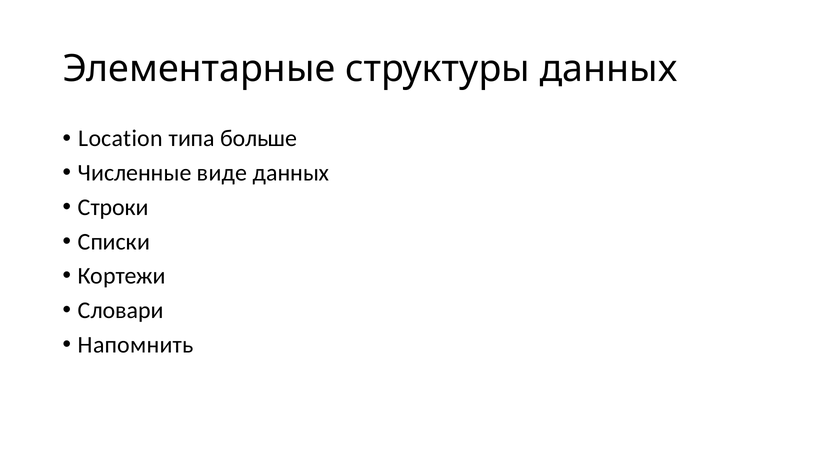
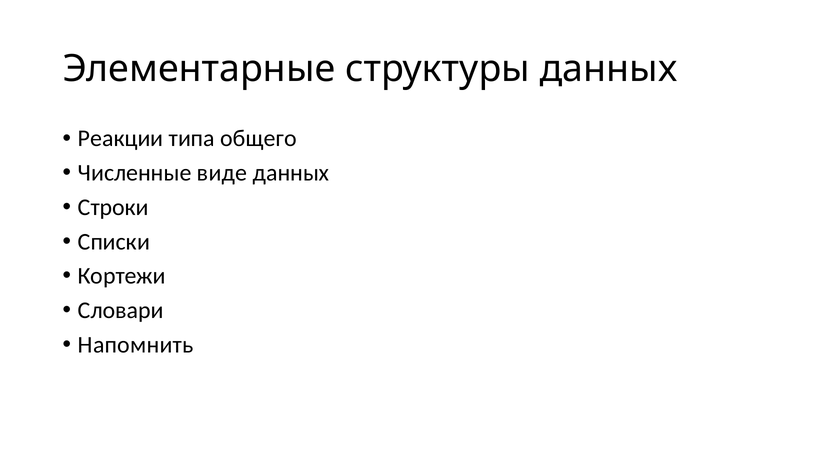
Location: Location -> Реакции
больше: больше -> общего
